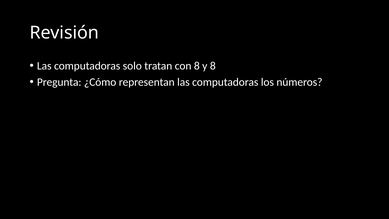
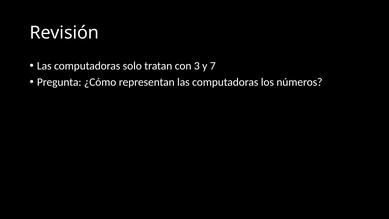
con 8: 8 -> 3
y 8: 8 -> 7
